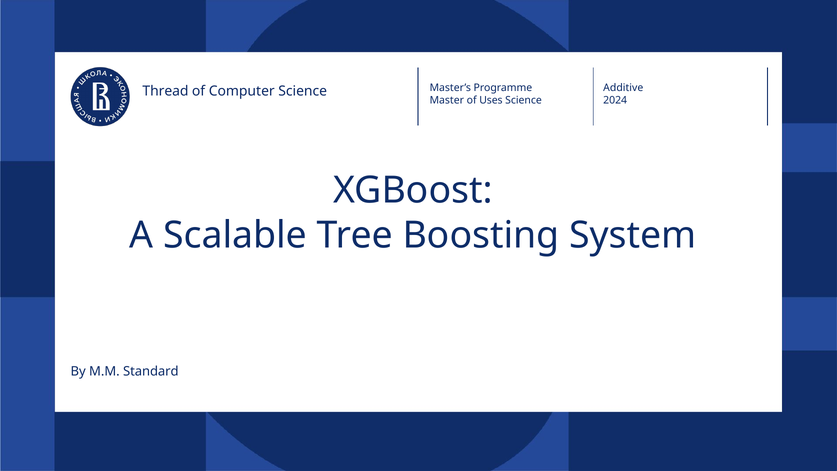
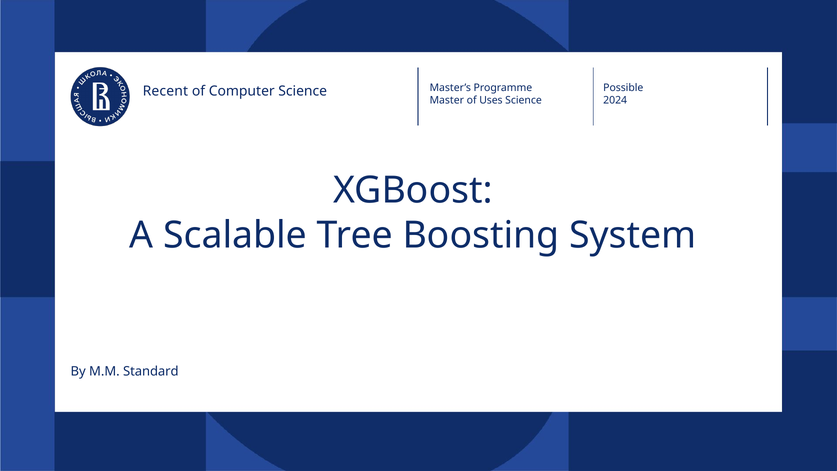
Additive: Additive -> Possible
Thread: Thread -> Recent
